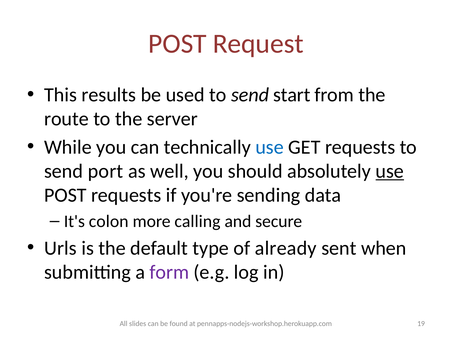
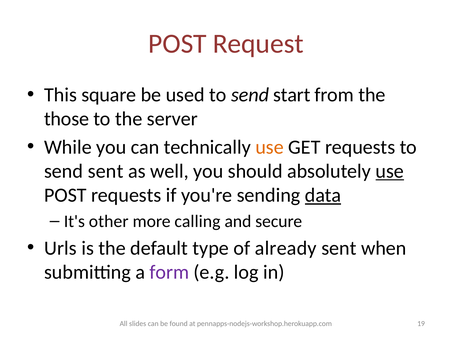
results: results -> square
route: route -> those
use at (270, 147) colour: blue -> orange
send port: port -> sent
data underline: none -> present
colon: colon -> other
